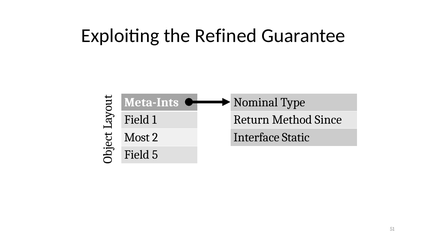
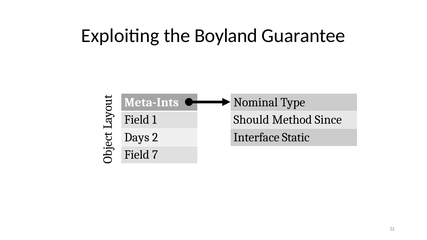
Refined: Refined -> Boyland
Return: Return -> Should
Most: Most -> Days
5: 5 -> 7
